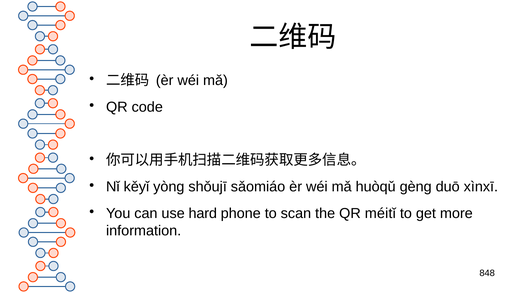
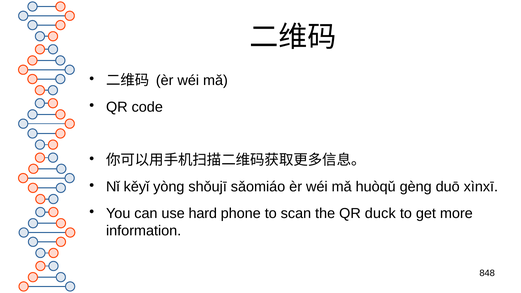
méitǐ: méitǐ -> duck
